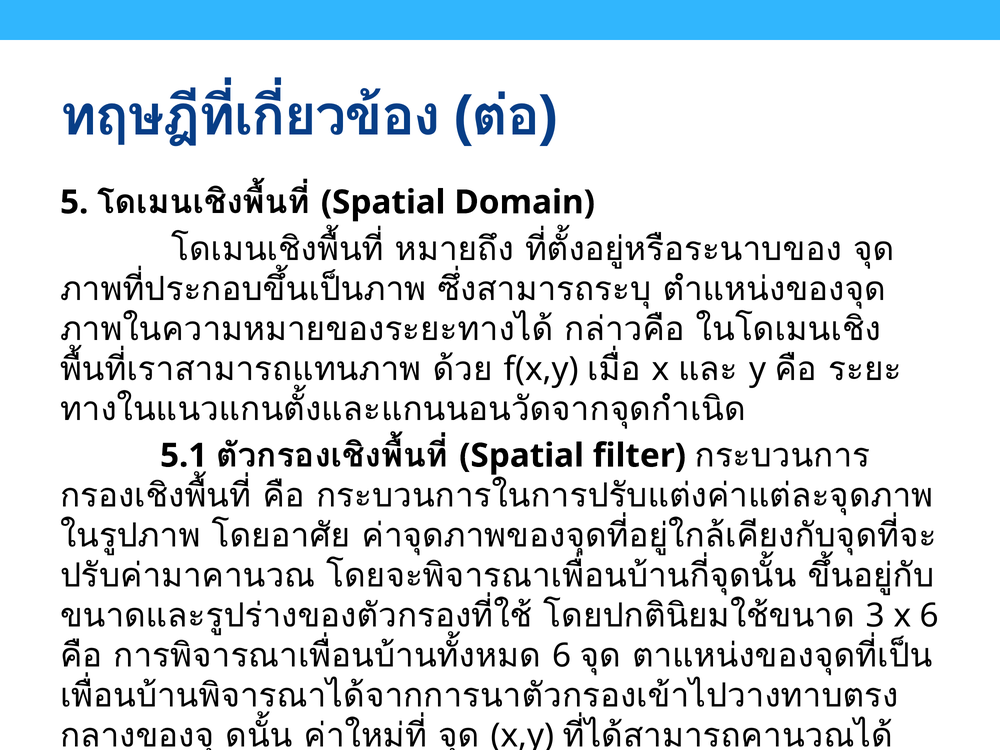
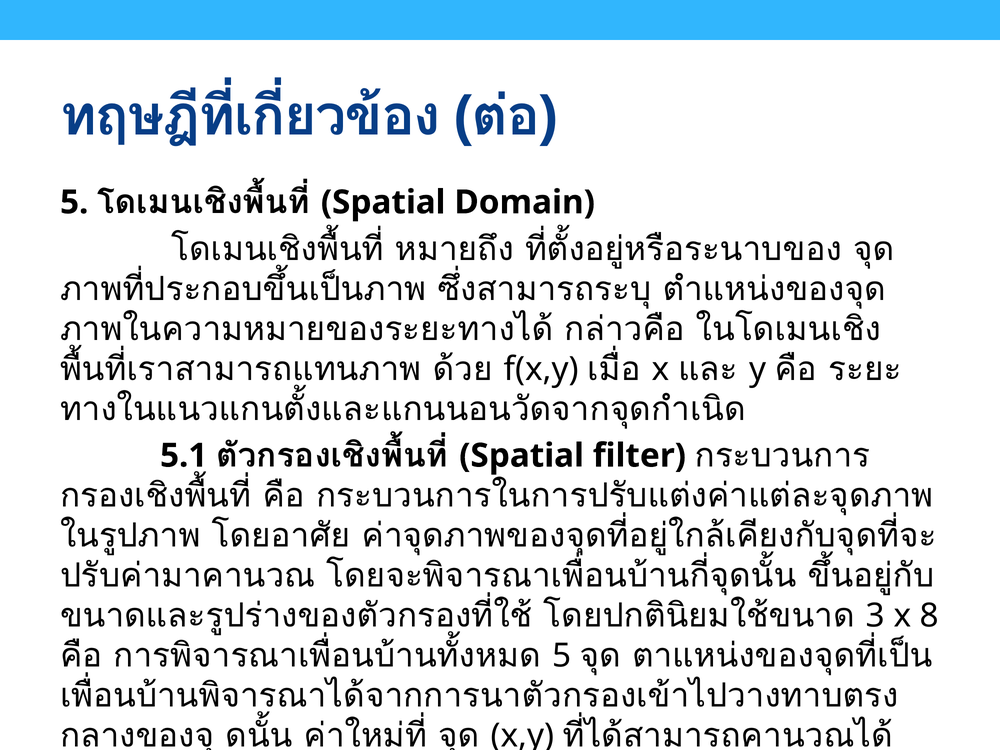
x 6: 6 -> 8
6 at (562, 656): 6 -> 5
